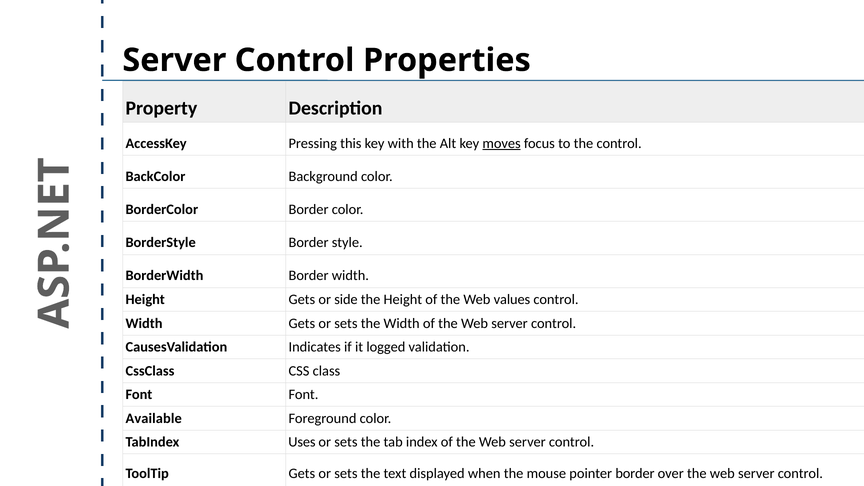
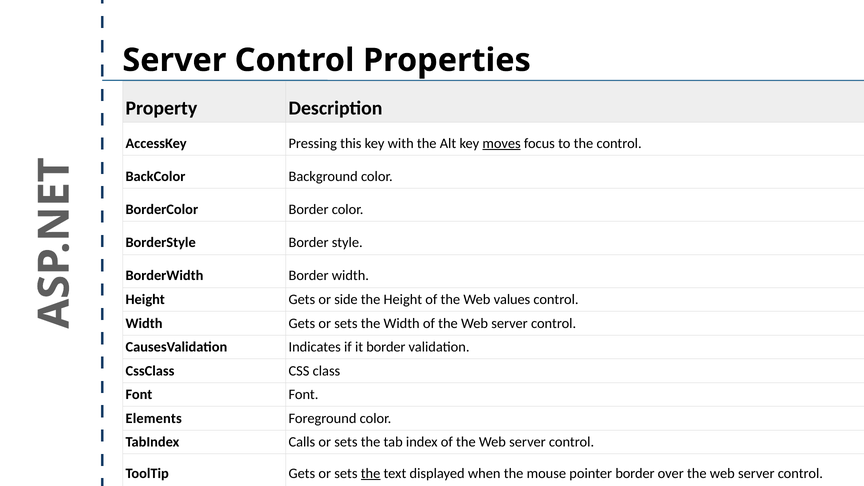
it logged: logged -> border
Available: Available -> Elements
Uses: Uses -> Calls
the at (371, 473) underline: none -> present
